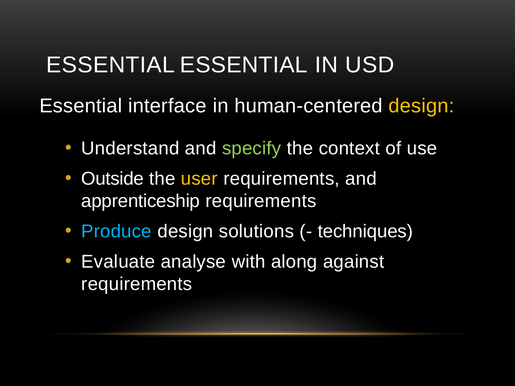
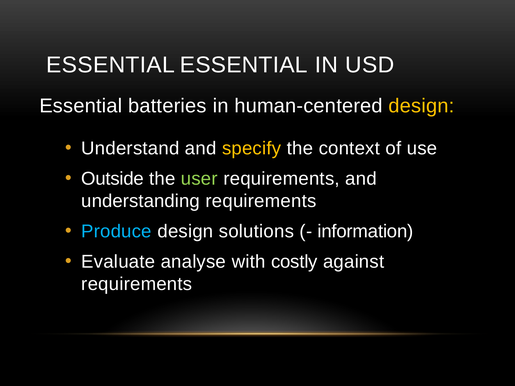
interface: interface -> batteries
specify colour: light green -> yellow
user colour: yellow -> light green
apprenticeship: apprenticeship -> understanding
techniques: techniques -> information
along: along -> costly
